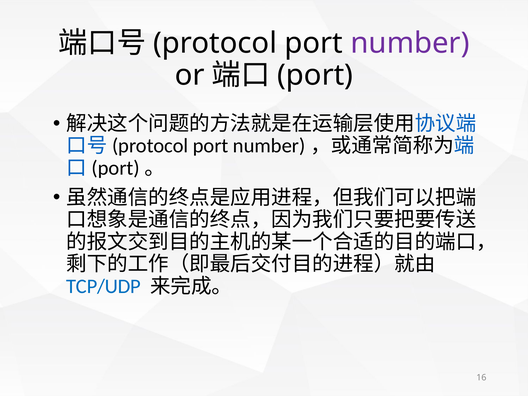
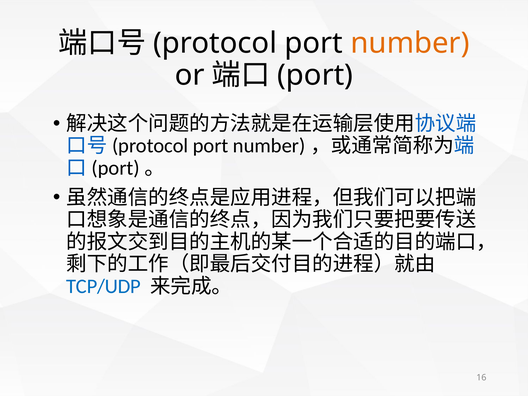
number colour: purple -> orange
